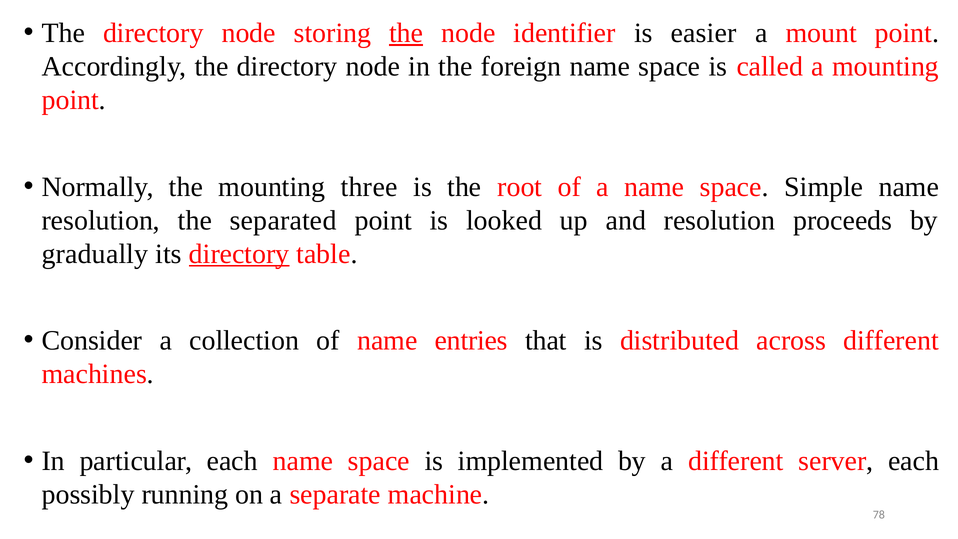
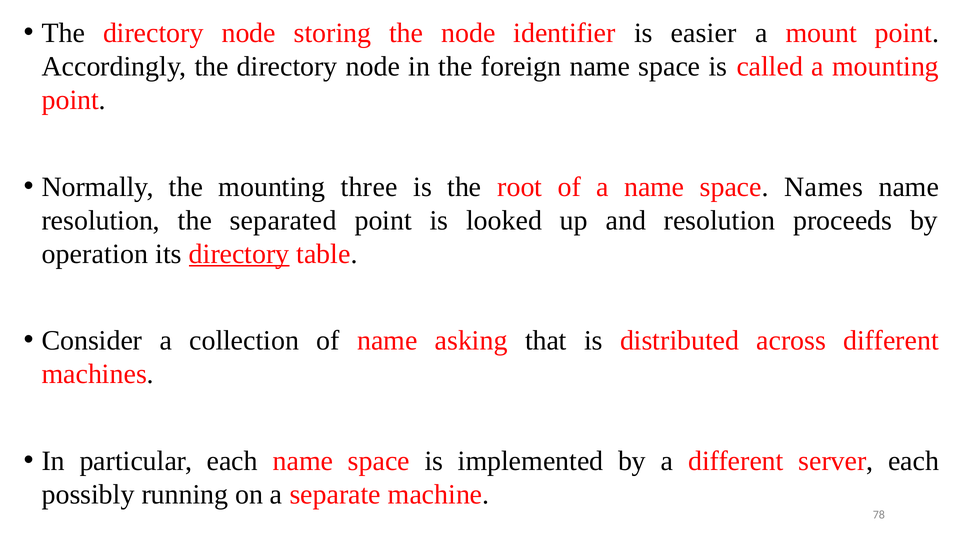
the at (406, 33) underline: present -> none
Simple: Simple -> Names
gradually: gradually -> operation
entries: entries -> asking
